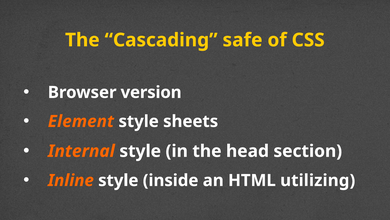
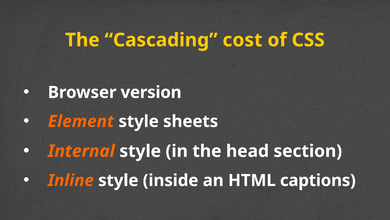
safe: safe -> cost
utilizing: utilizing -> captions
